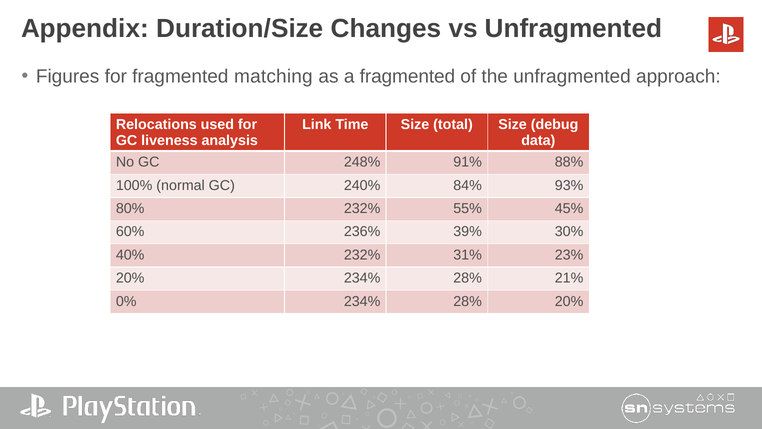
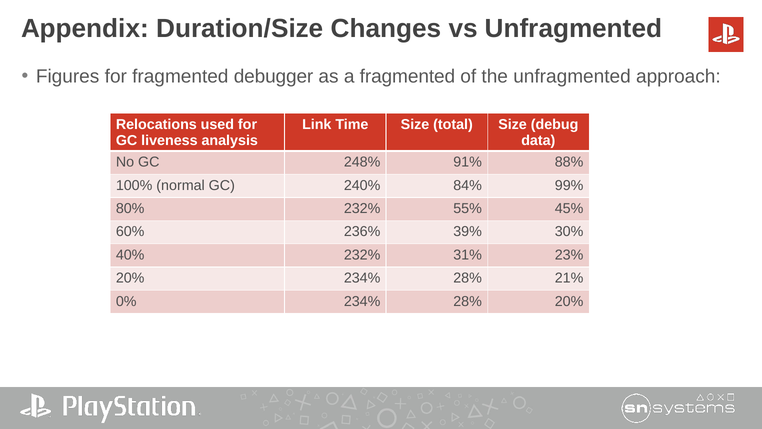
matching: matching -> debugger
93%: 93% -> 99%
